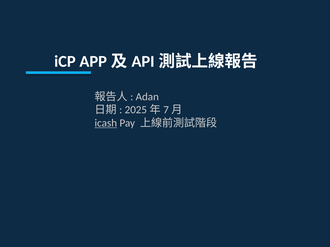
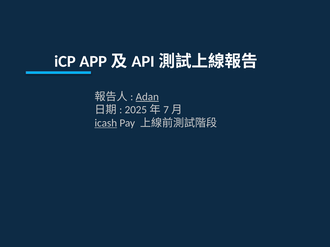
Adan underline: none -> present
